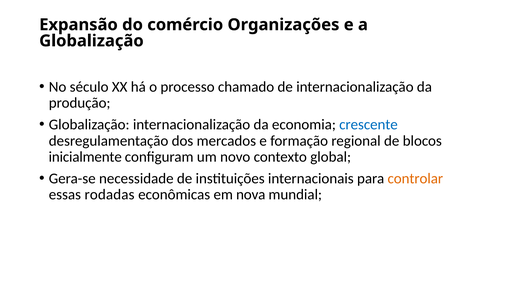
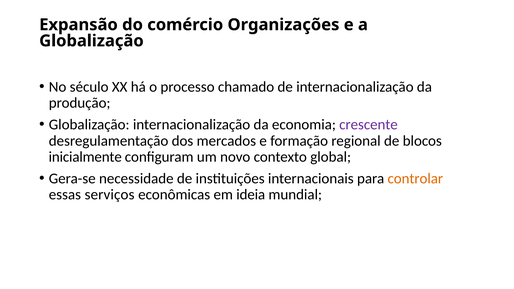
crescente colour: blue -> purple
rodadas: rodadas -> serviços
nova: nova -> ideia
